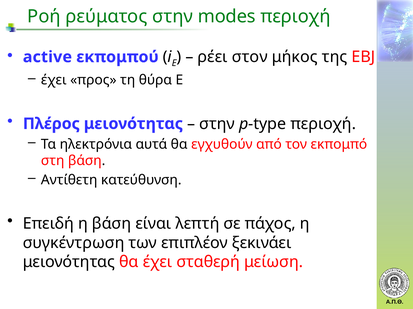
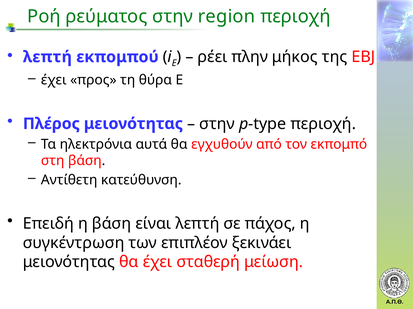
modes: modes -> region
active at (47, 57): active -> λεπτή
στον: στον -> πλην
